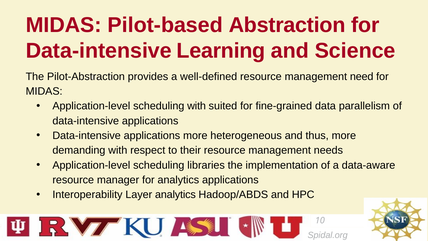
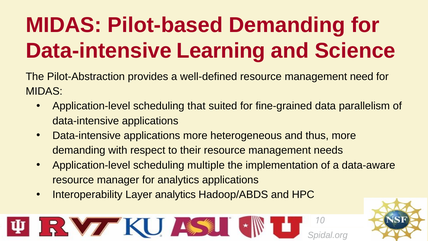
Pilot-based Abstraction: Abstraction -> Demanding
scheduling with: with -> that
libraries: libraries -> multiple
